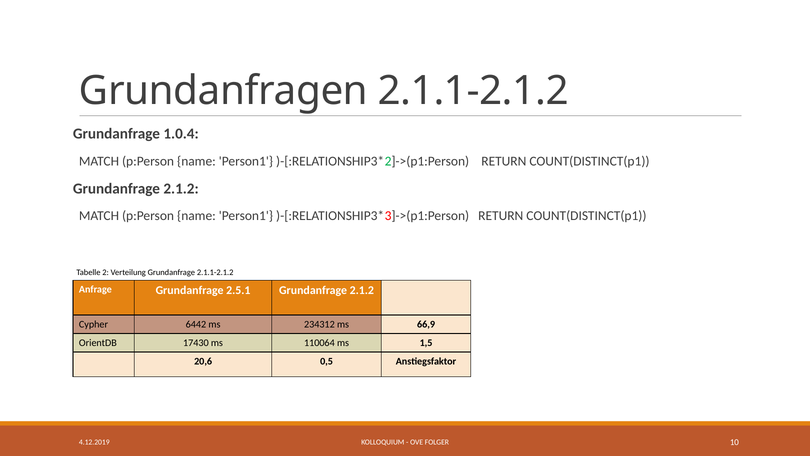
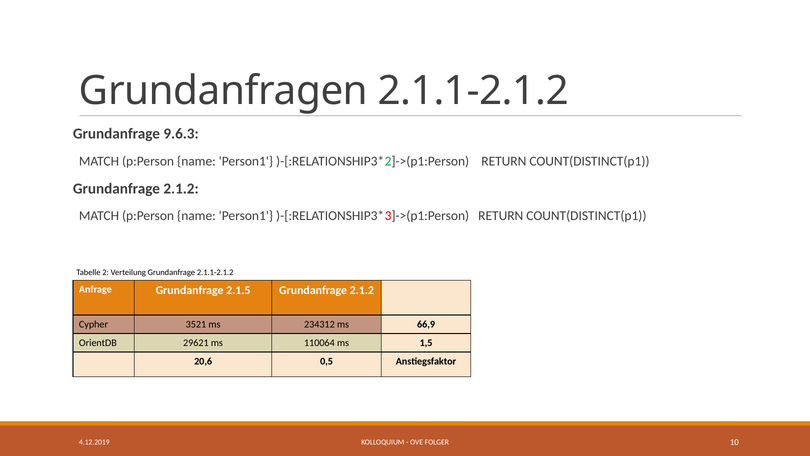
1.0.4: 1.0.4 -> 9.6.3
2.5.1: 2.5.1 -> 2.1.5
6442: 6442 -> 3521
17430: 17430 -> 29621
